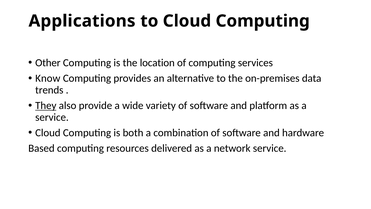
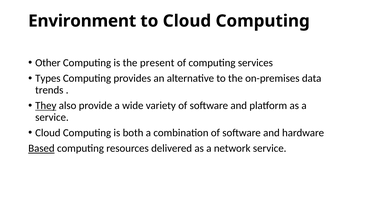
Applications: Applications -> Environment
location: location -> present
Know: Know -> Types
Based underline: none -> present
